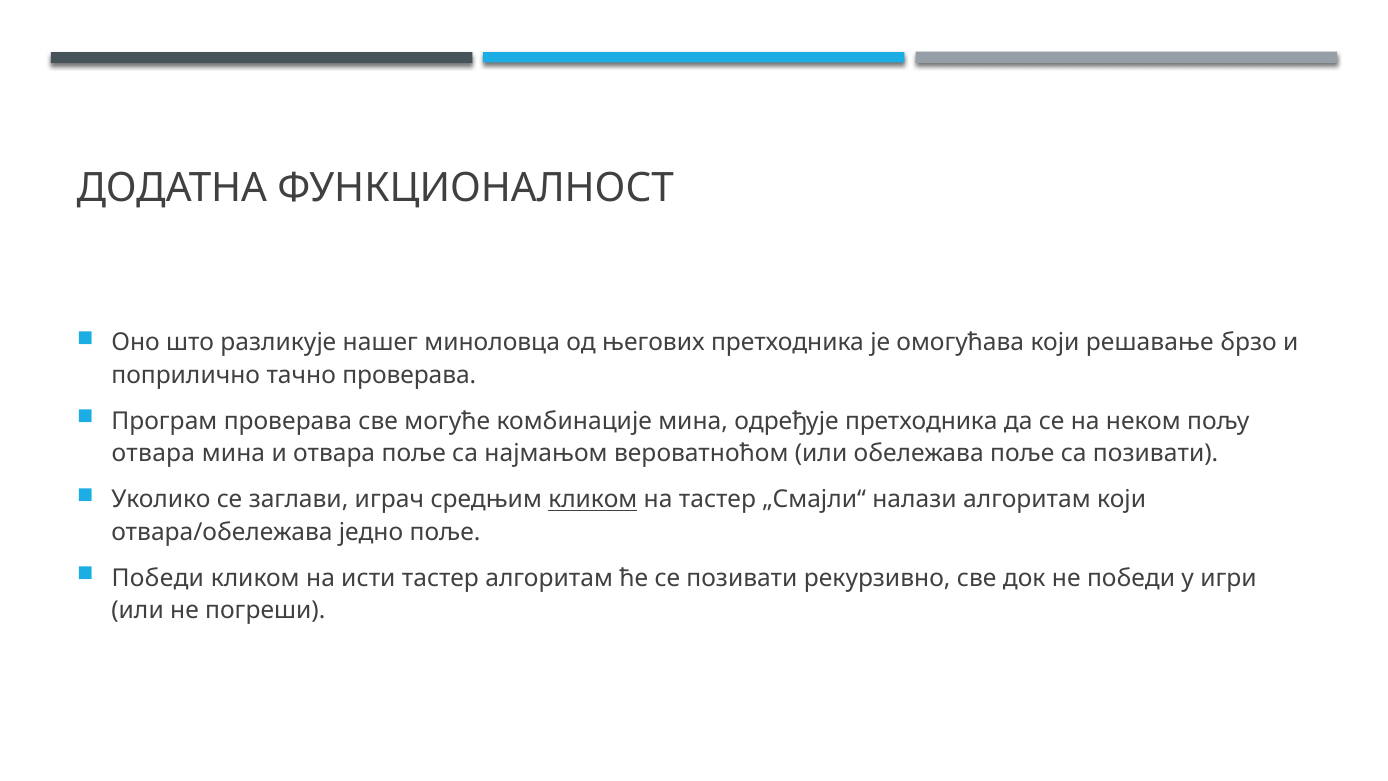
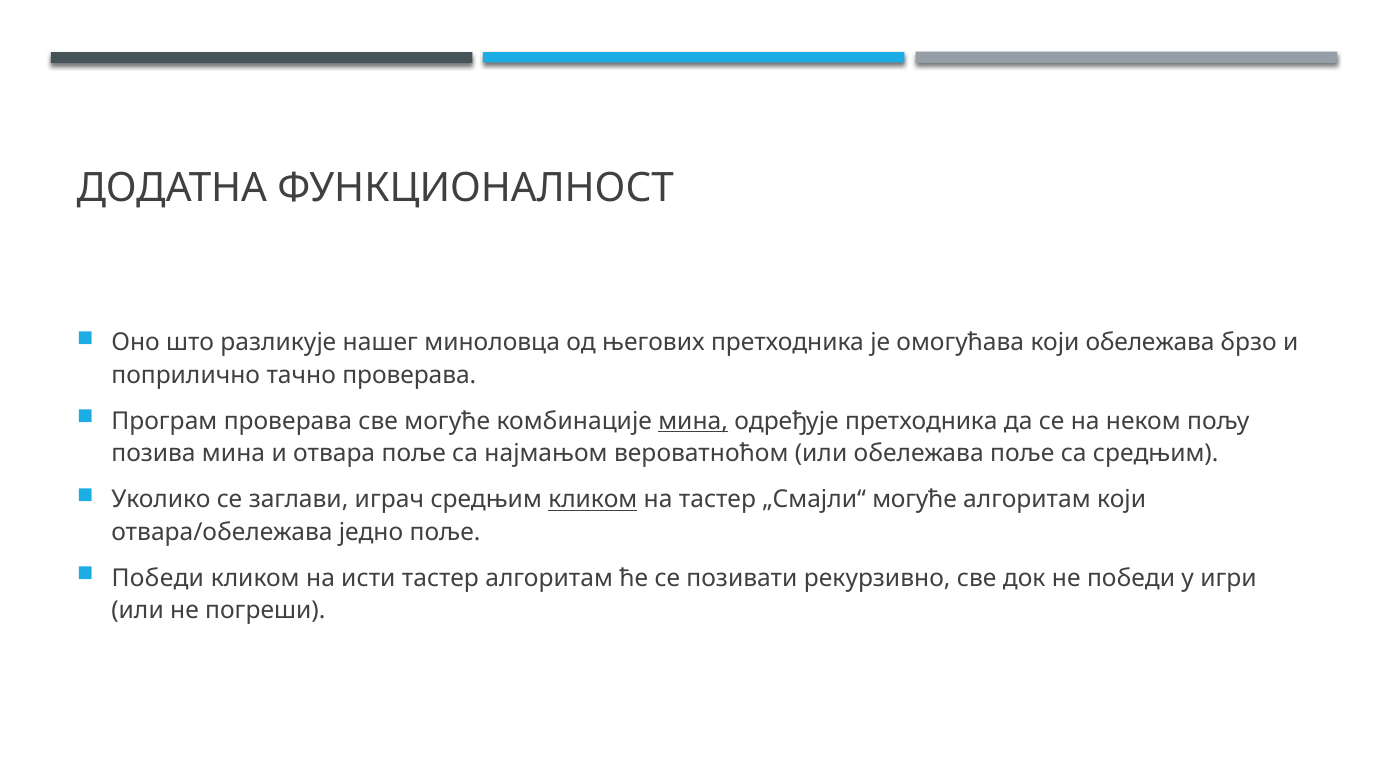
који решавање: решавање -> обележава
мина at (693, 421) underline: none -> present
отвара at (153, 453): отвара -> позива
са позивати: позивати -> средњим
„Смајли“ налази: налази -> могуће
